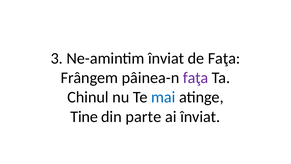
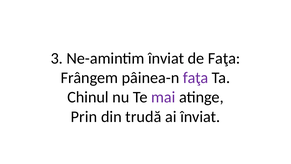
mai colour: blue -> purple
Tine: Tine -> Prin
parte: parte -> trudă
